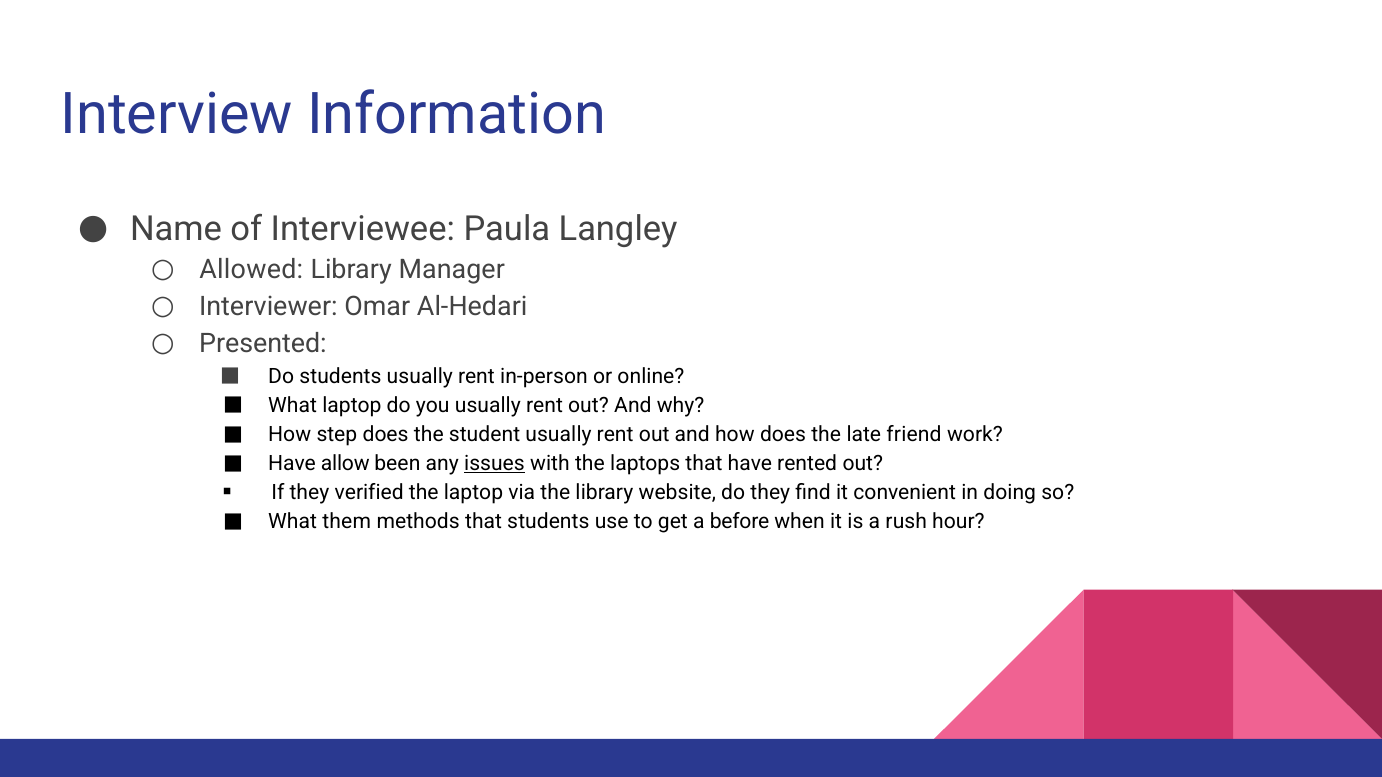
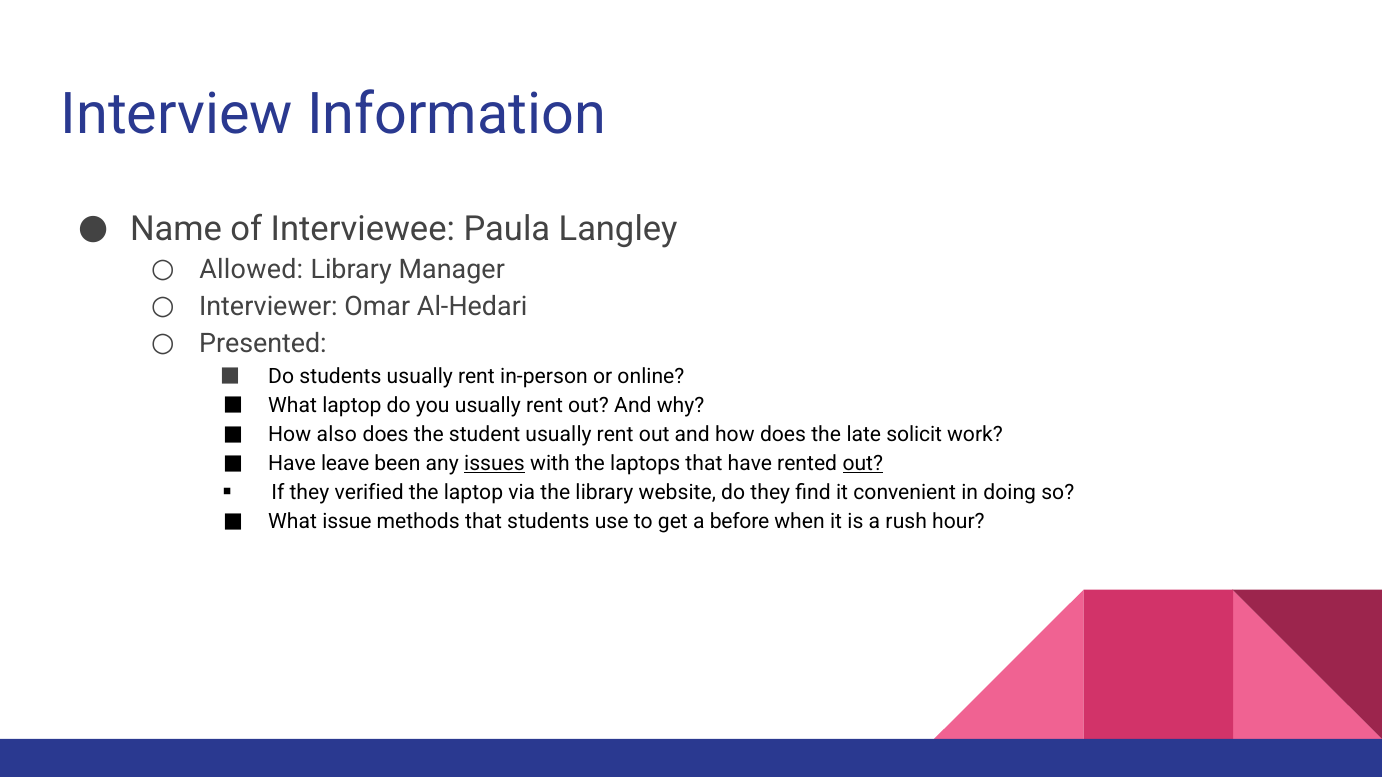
step: step -> also
friend: friend -> solicit
allow: allow -> leave
out at (863, 464) underline: none -> present
them: them -> issue
